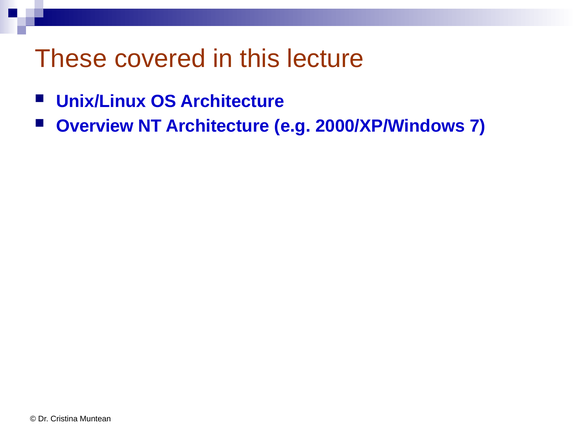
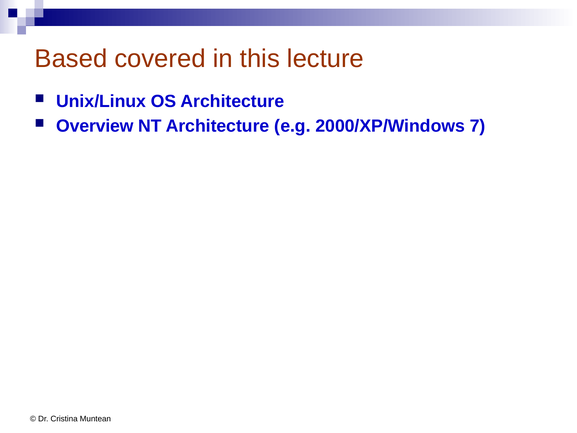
These: These -> Based
